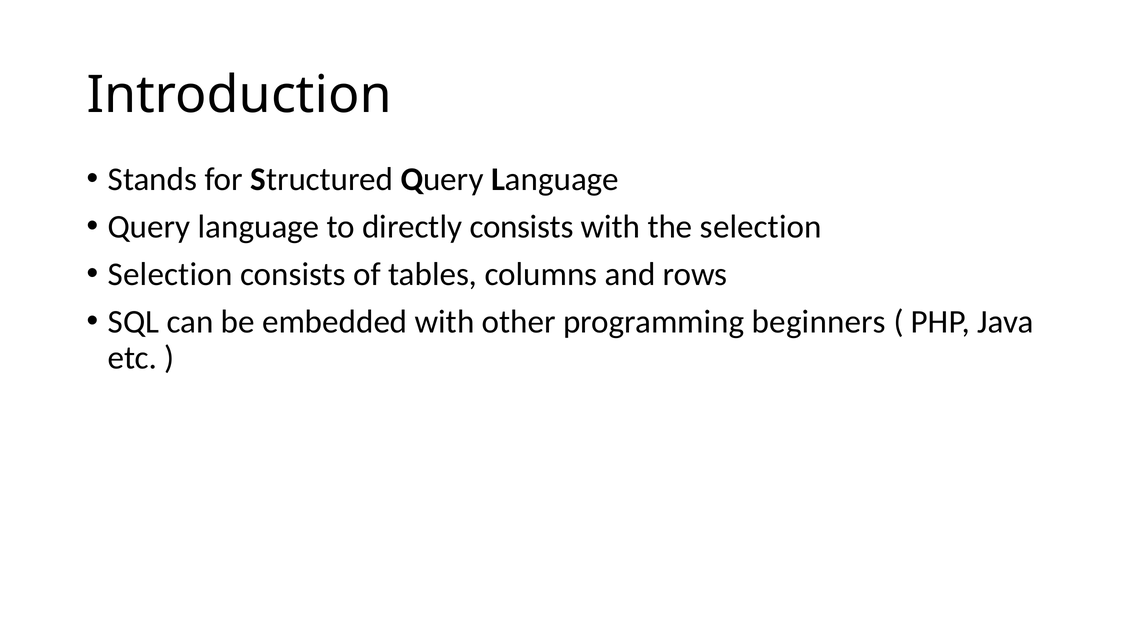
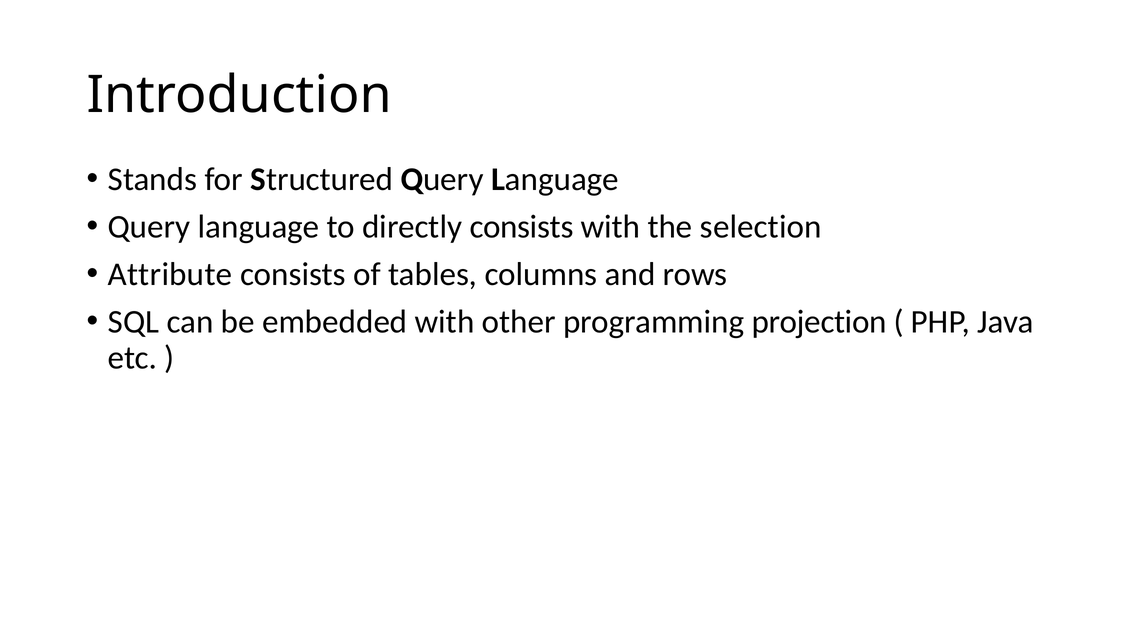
Selection at (170, 275): Selection -> Attribute
beginners: beginners -> projection
